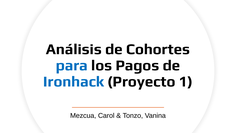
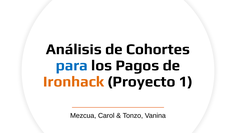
Ironhack colour: blue -> orange
